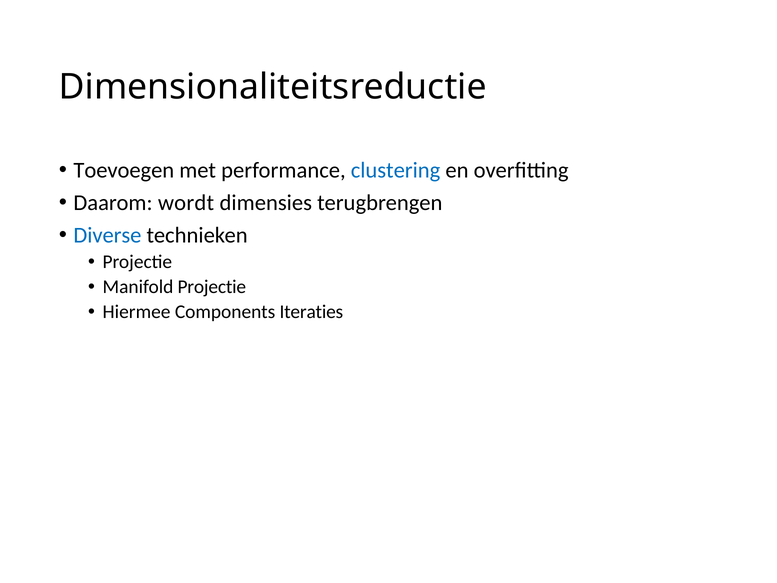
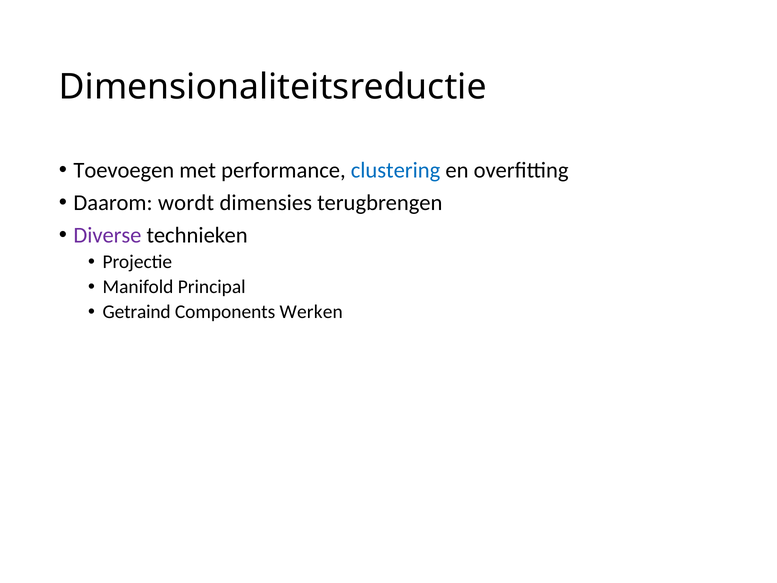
Diverse colour: blue -> purple
Manifold Projectie: Projectie -> Principal
Hiermee: Hiermee -> Getraind
Iteraties: Iteraties -> Werken
